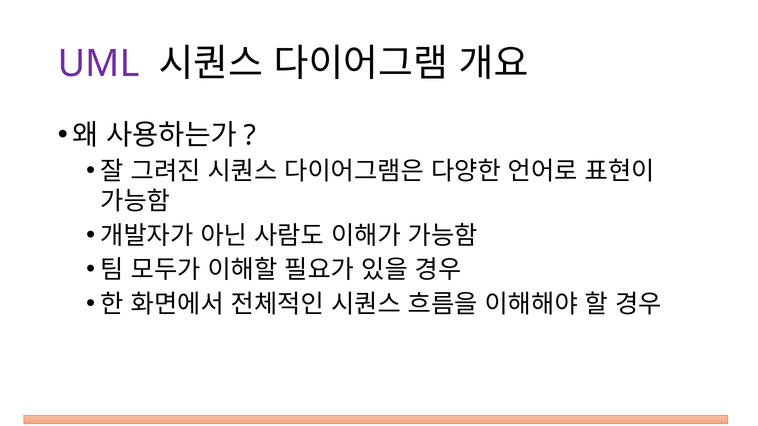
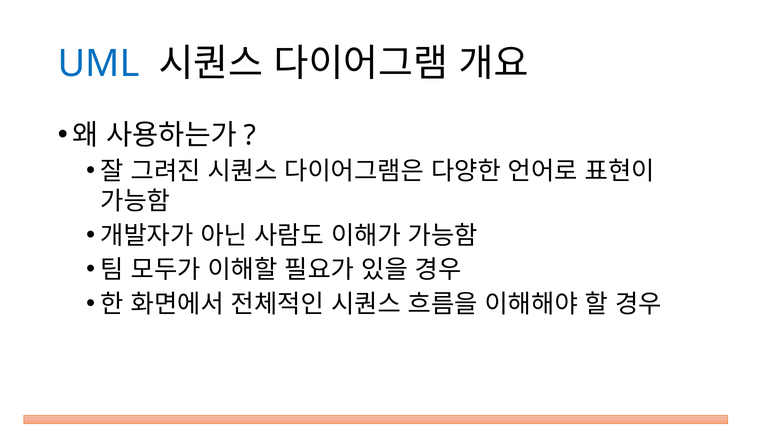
UML colour: purple -> blue
